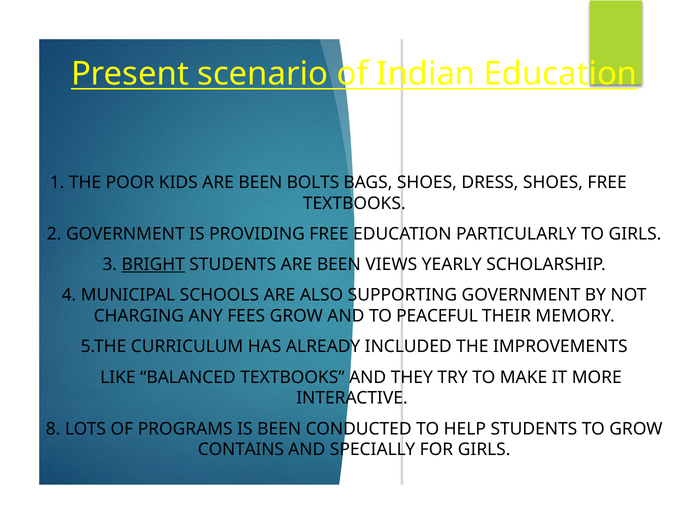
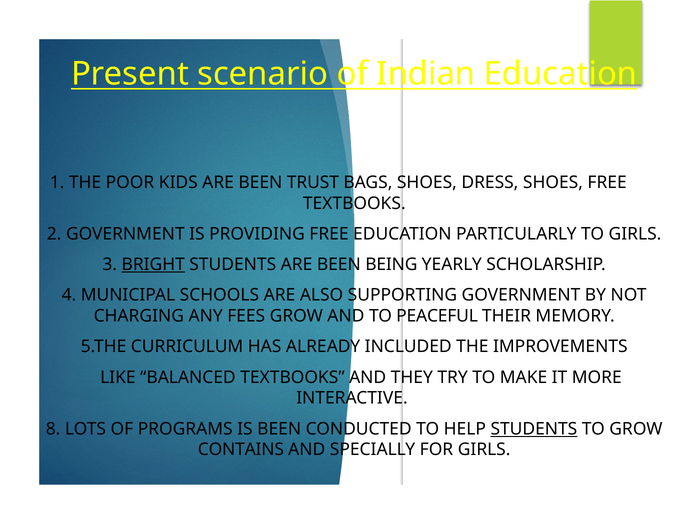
BOLTS: BOLTS -> TRUST
VIEWS: VIEWS -> BEING
STUDENTS at (534, 429) underline: none -> present
